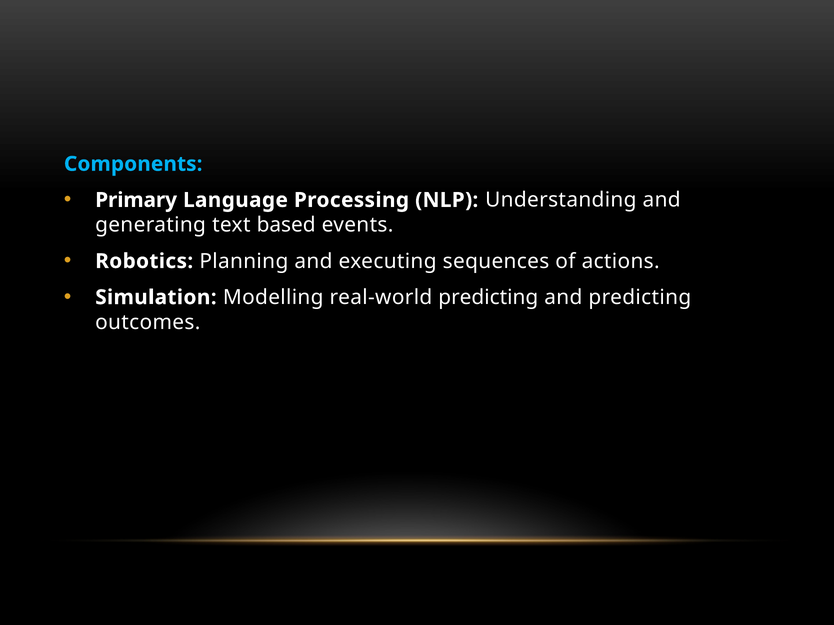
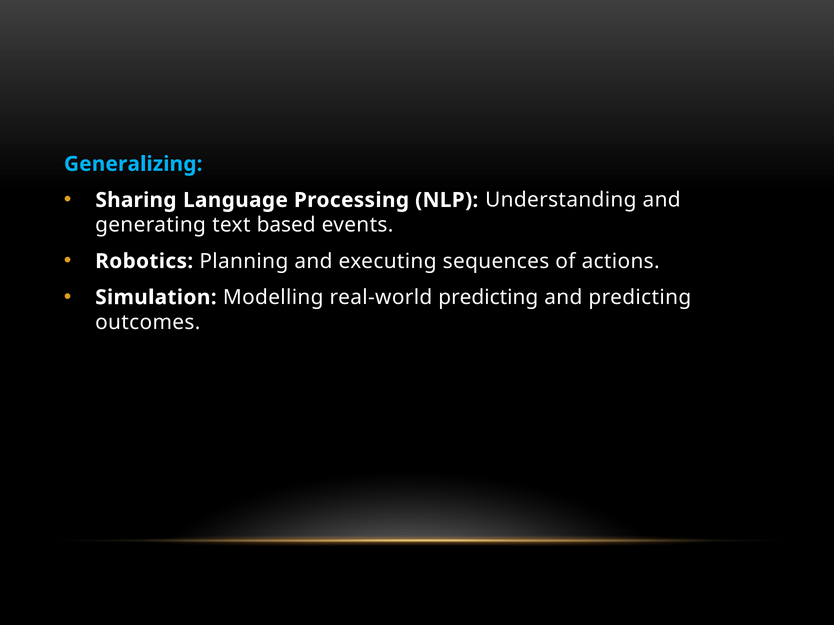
Components: Components -> Generalizing
Primary: Primary -> Sharing
